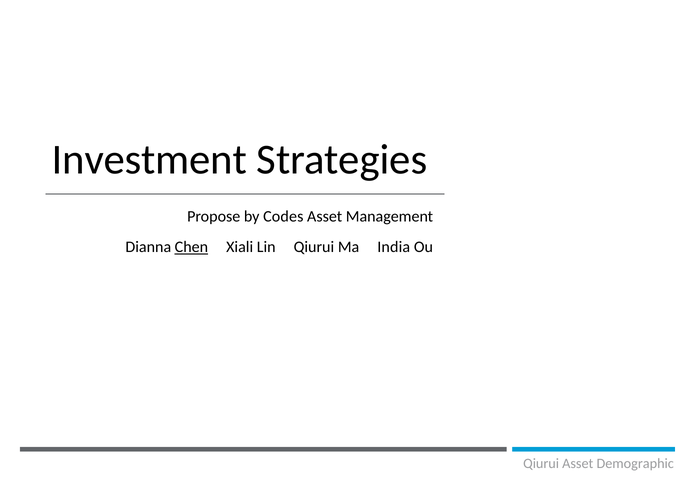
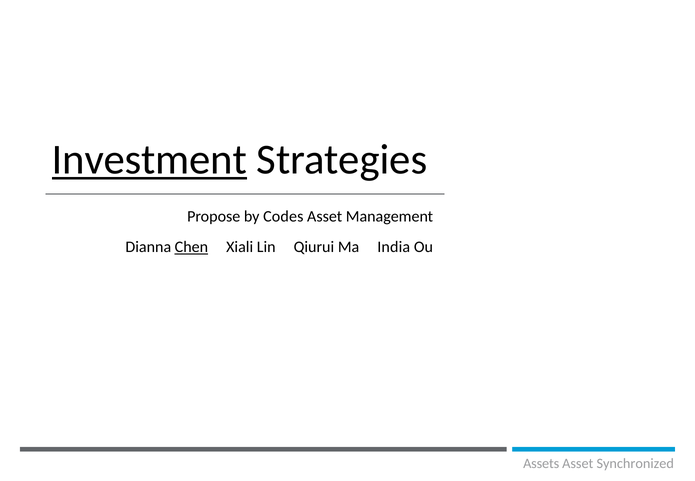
Investment underline: none -> present
Qiurui at (541, 464): Qiurui -> Assets
Demographic: Demographic -> Synchronized
